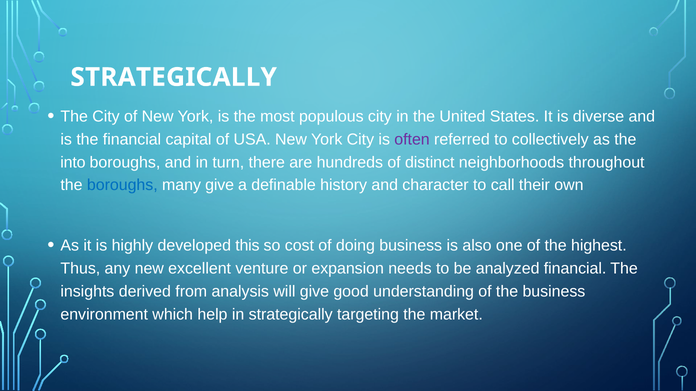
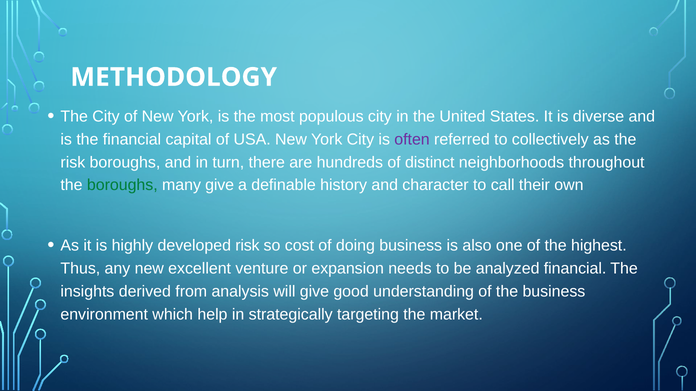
STRATEGICALLY at (174, 77): STRATEGICALLY -> METHODOLOGY
into at (73, 163): into -> risk
boroughs at (122, 185) colour: blue -> green
developed this: this -> risk
